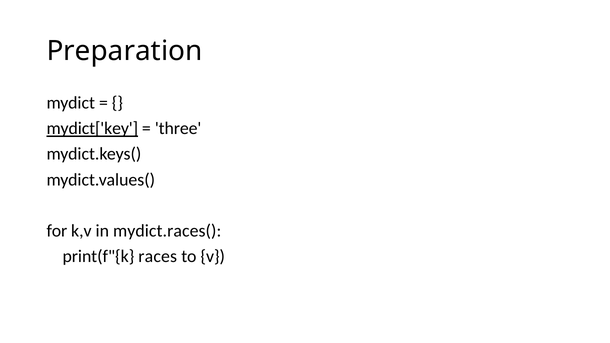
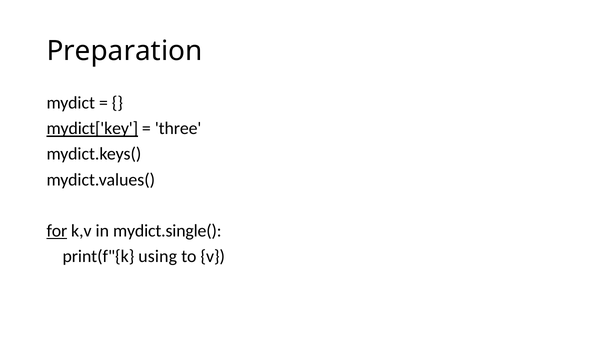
for underline: none -> present
mydict.races(: mydict.races( -> mydict.single(
races: races -> using
